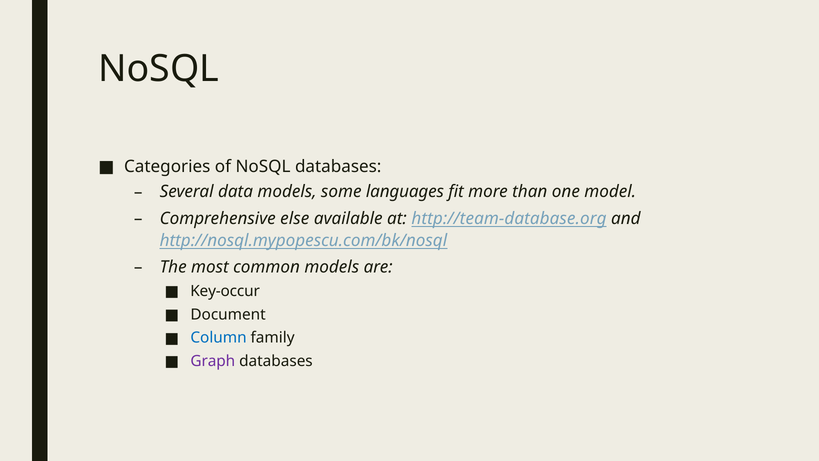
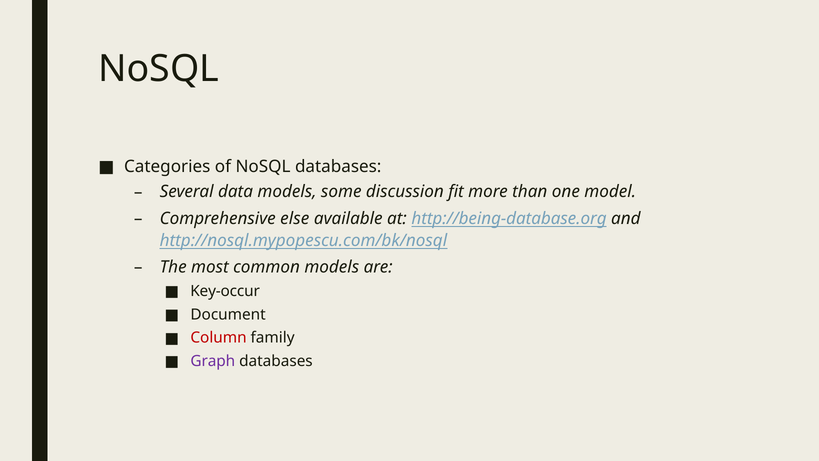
languages: languages -> discussion
http://team-database.org: http://team-database.org -> http://being-database.org
Column colour: blue -> red
